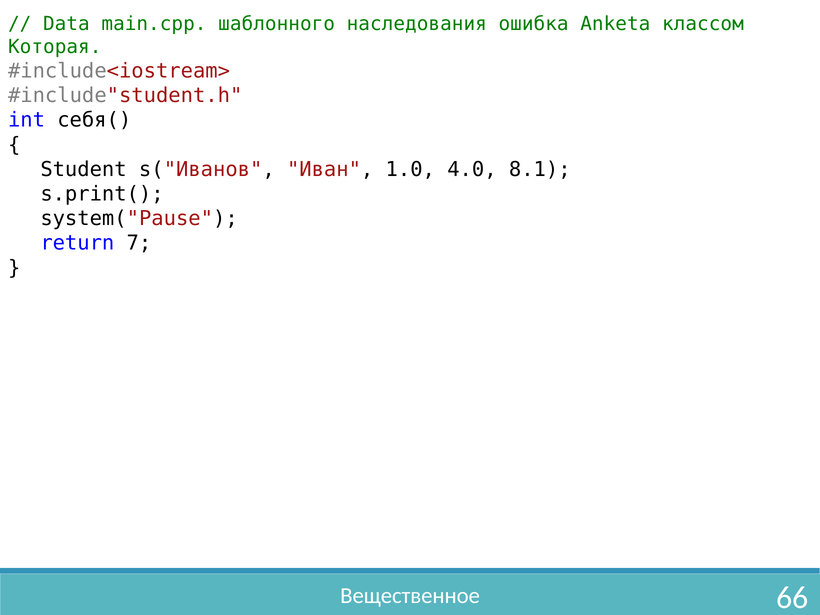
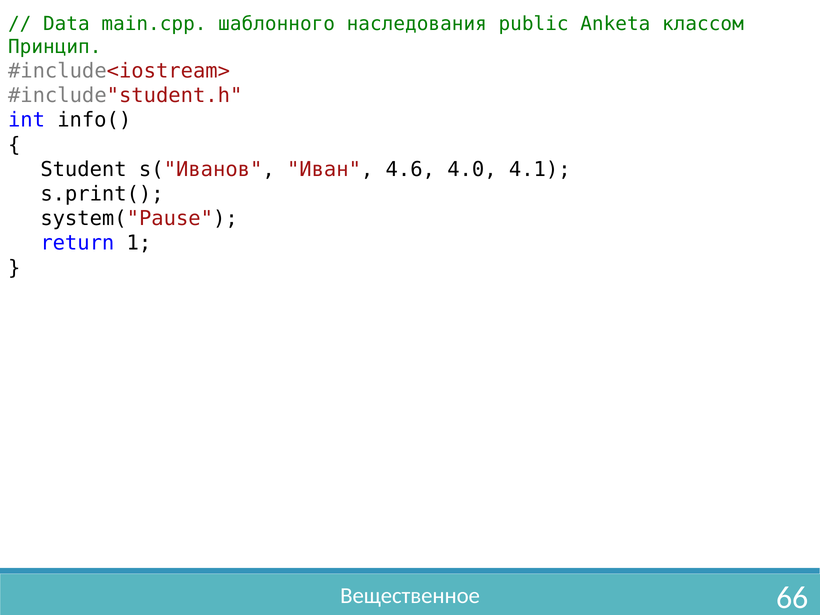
ошибка: ошибка -> public
Которая: Которая -> Принцип
себя(: себя( -> info(
1.0: 1.0 -> 4.6
8.1: 8.1 -> 4.1
7: 7 -> 1
